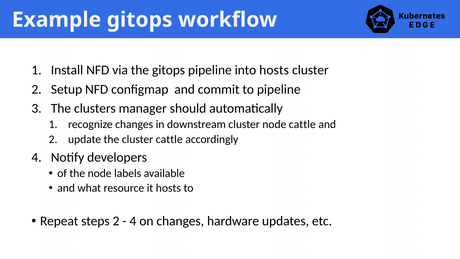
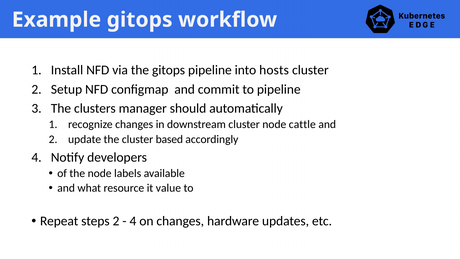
cluster cattle: cattle -> based
it hosts: hosts -> value
